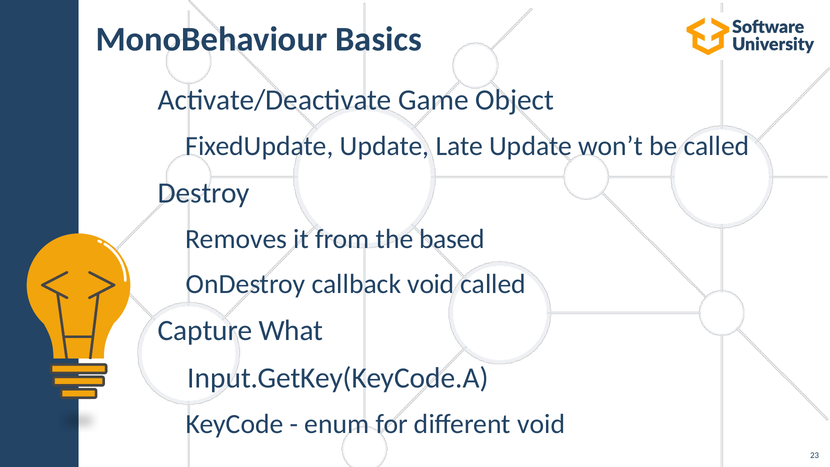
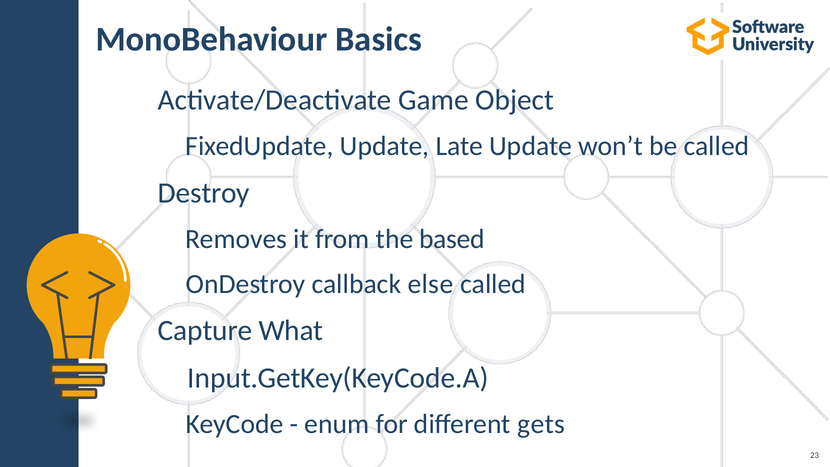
callback void: void -> else
different void: void -> gets
